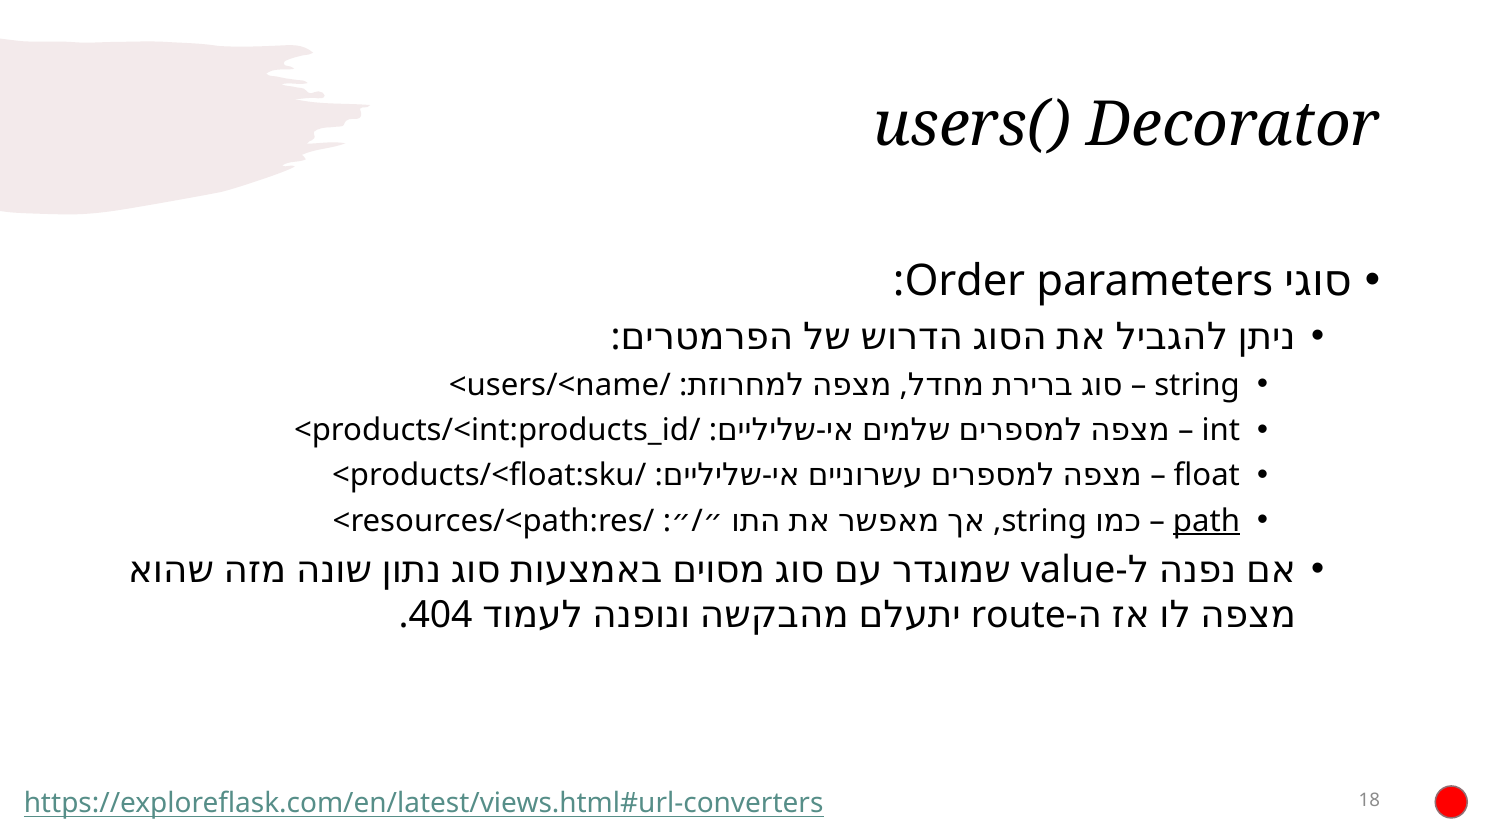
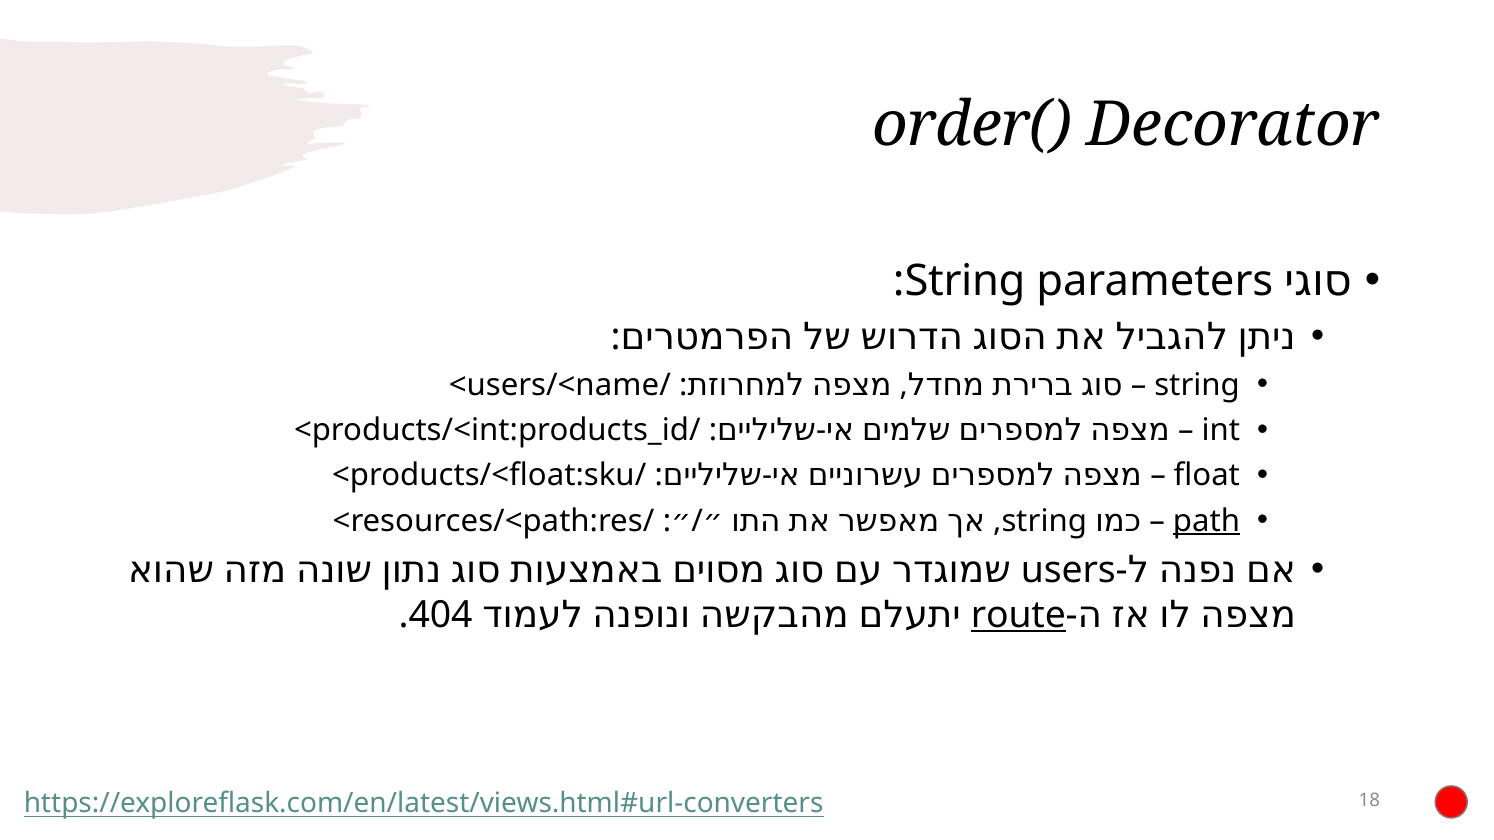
users(: users( -> order(
Order at (965, 281): Order -> String
value: value -> users
route underline: none -> present
